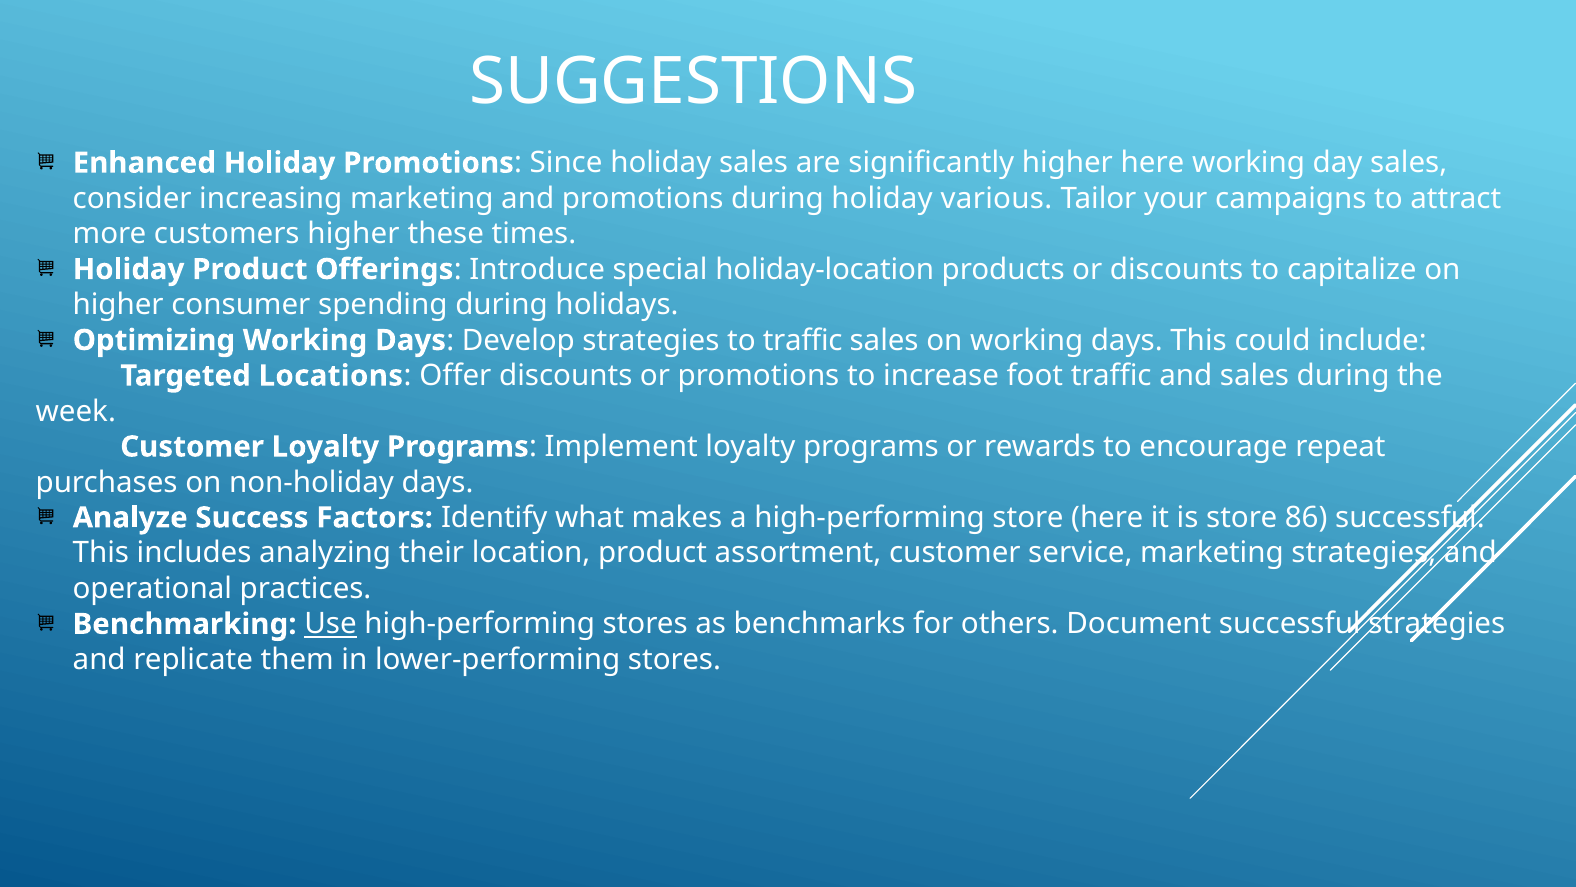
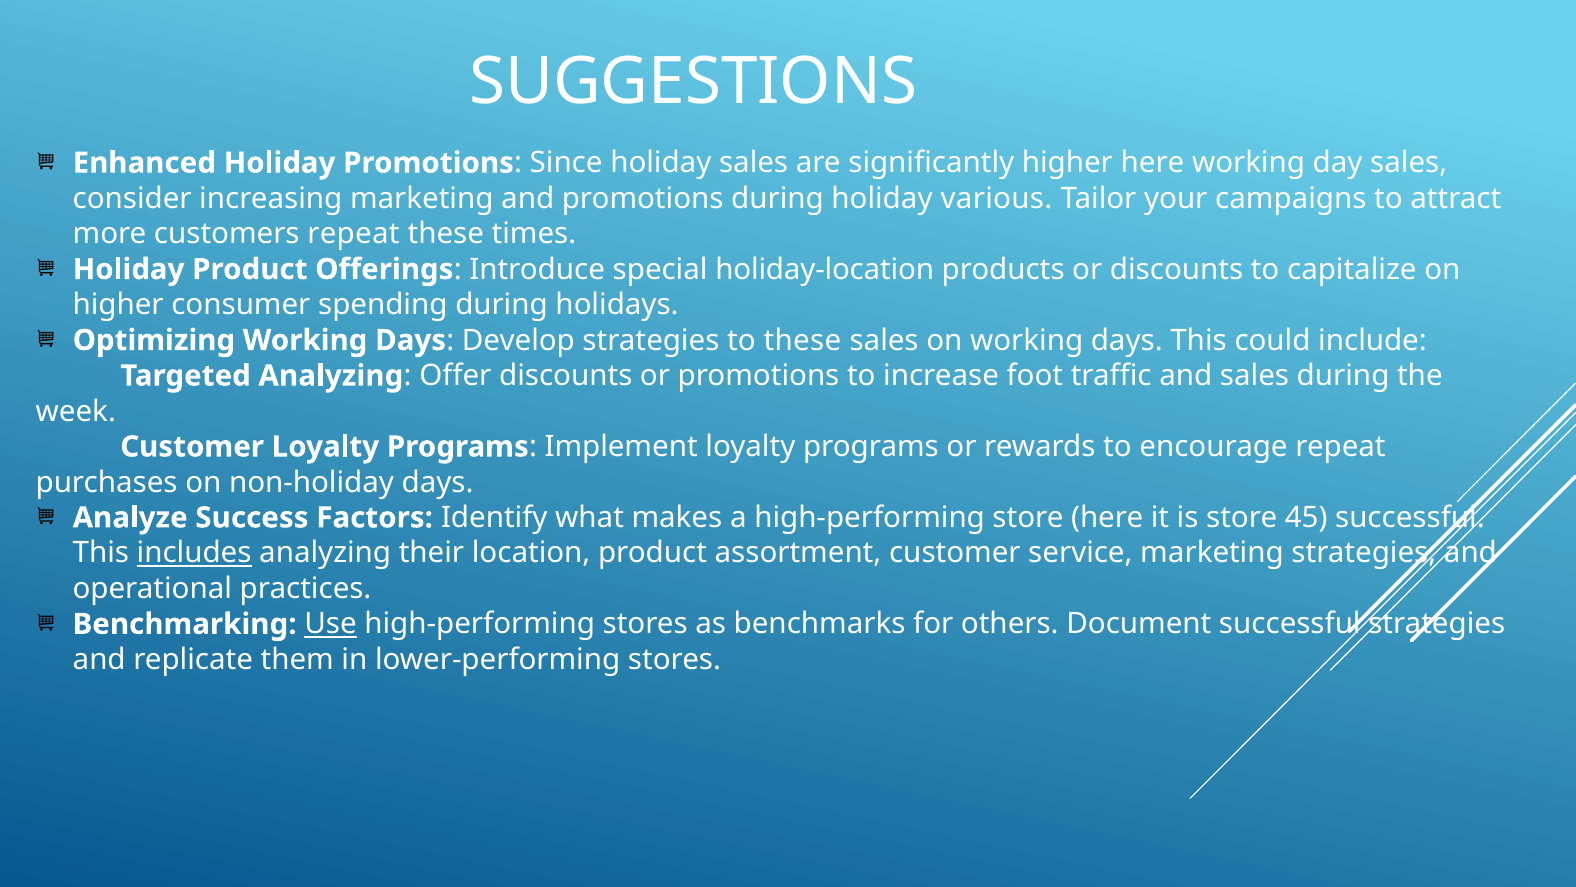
customers higher: higher -> repeat
to traffic: traffic -> these
Targeted Locations: Locations -> Analyzing
86: 86 -> 45
includes underline: none -> present
